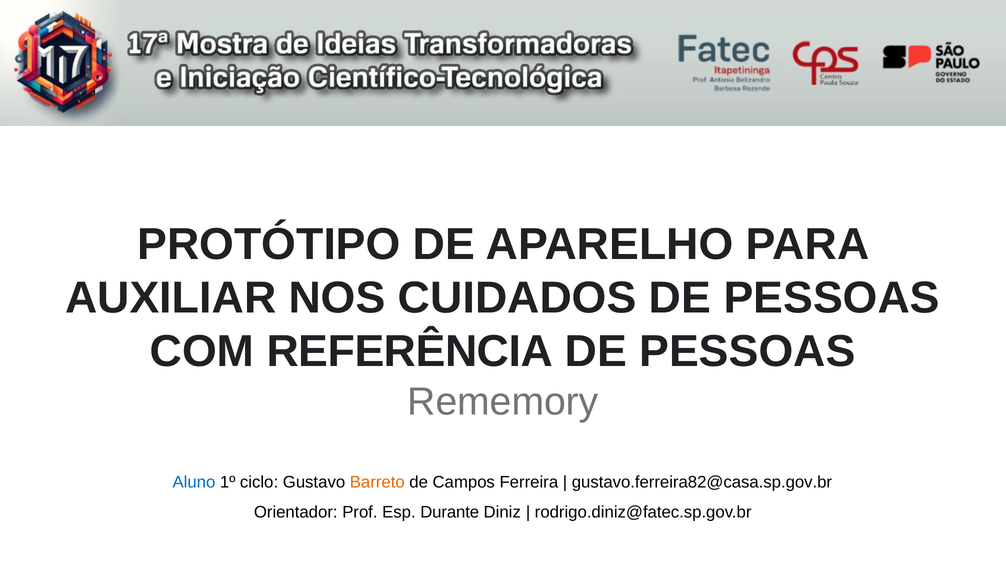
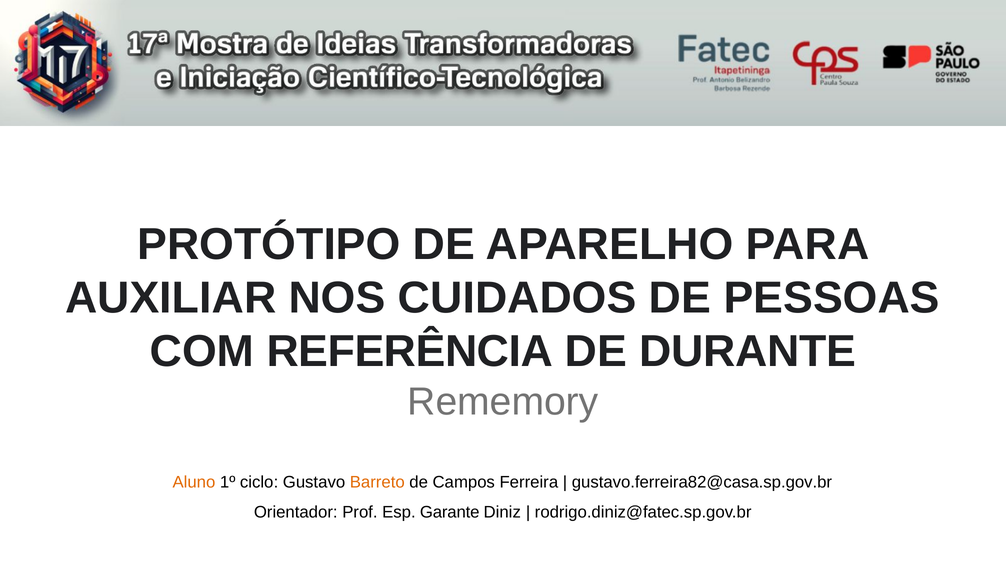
PESSOAS at (747, 352): PESSOAS -> DURANTE
Aluno colour: blue -> orange
Durante: Durante -> Garante
